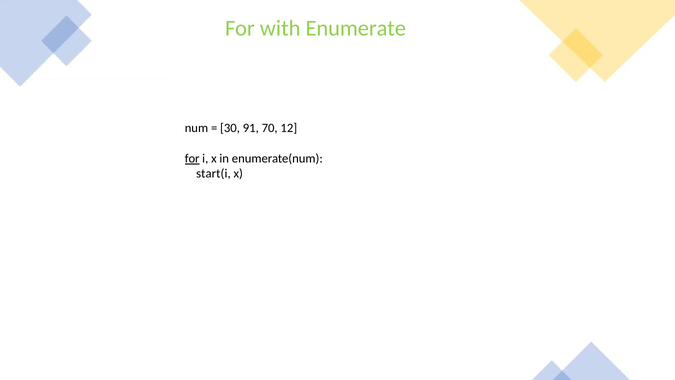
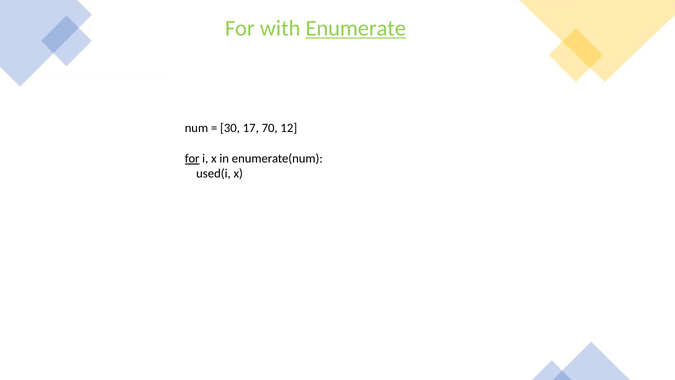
Enumerate underline: none -> present
91: 91 -> 17
start(i: start(i -> used(i
